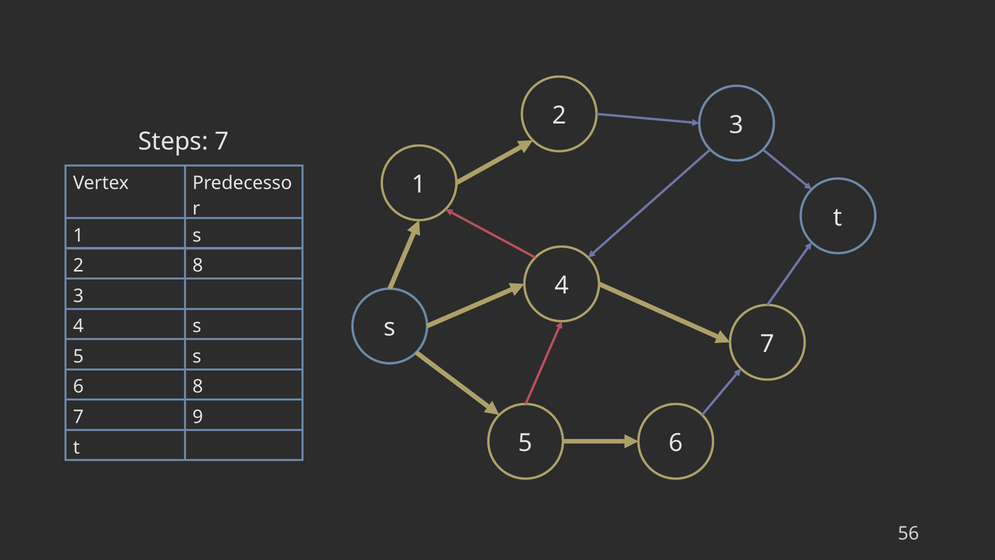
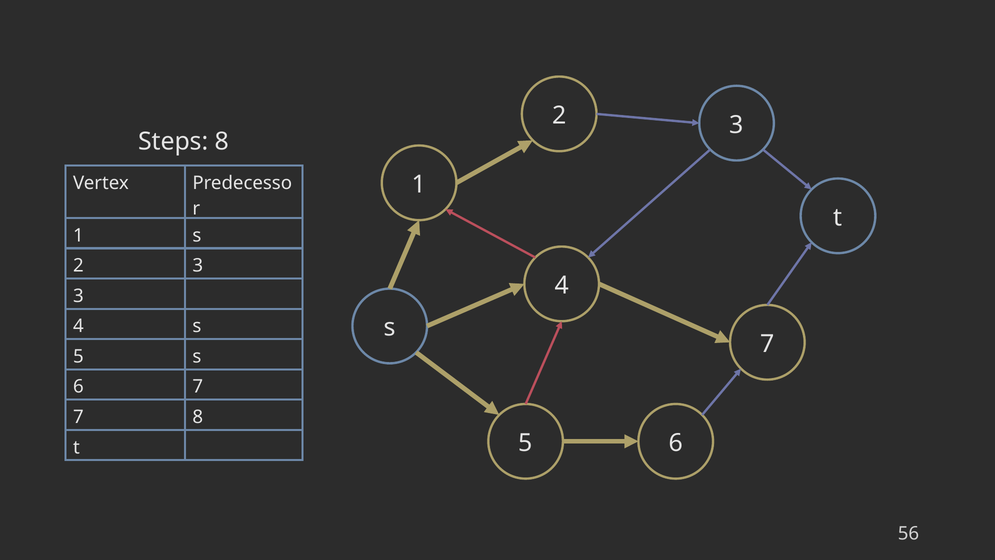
Steps 7: 7 -> 8
2 8: 8 -> 3
8 at (198, 387): 8 -> 7
7 9: 9 -> 8
